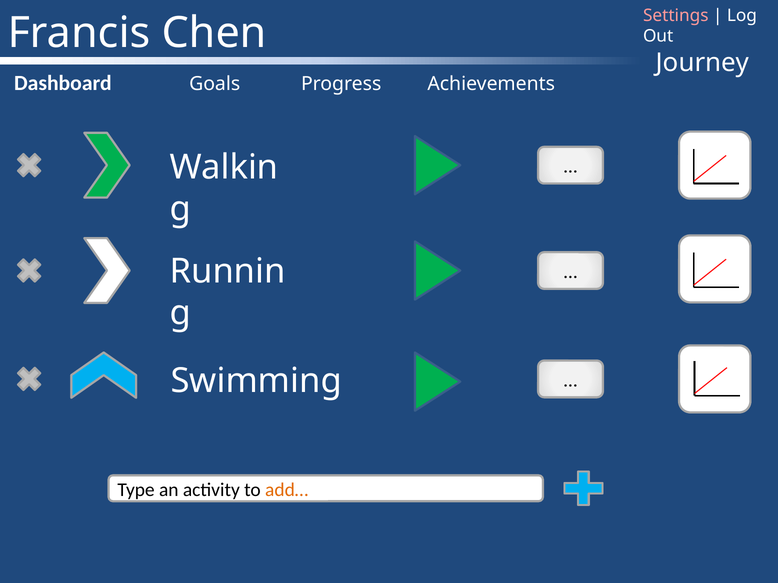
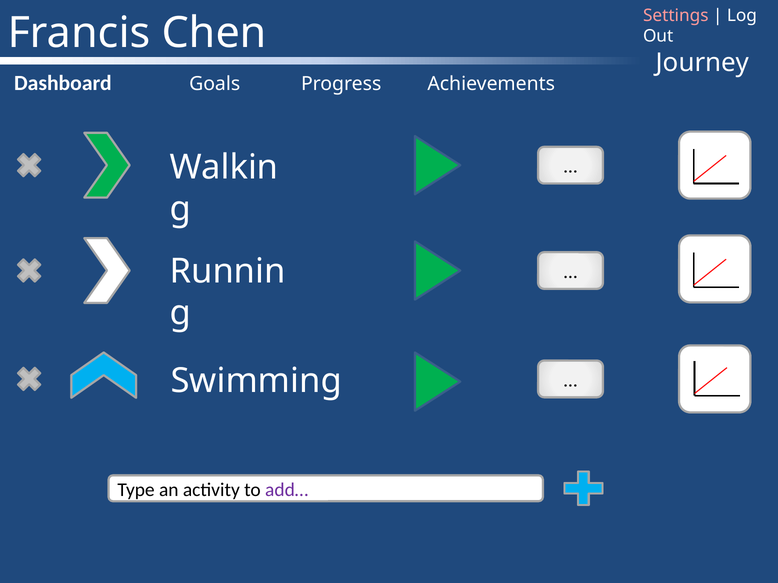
add… colour: orange -> purple
